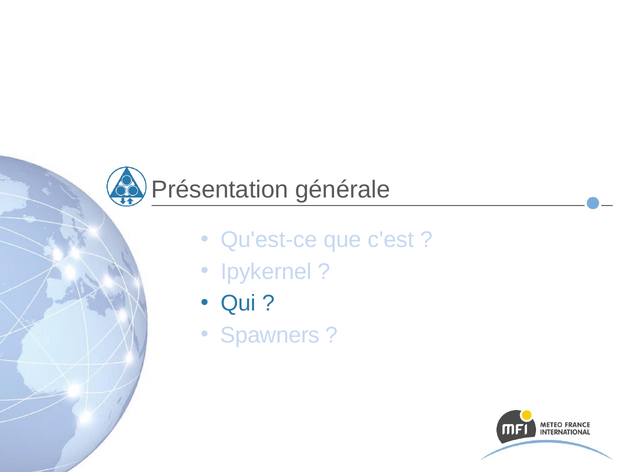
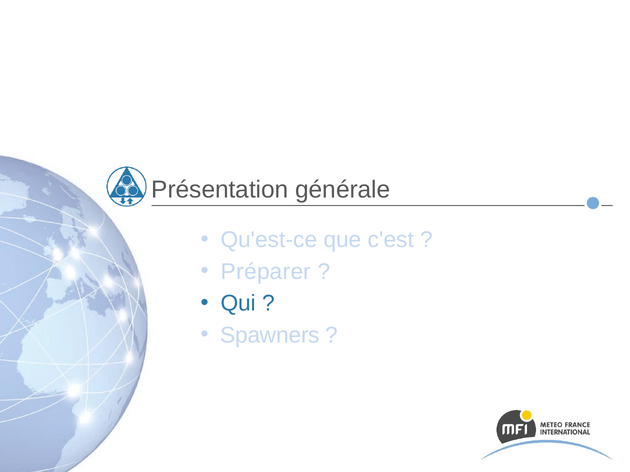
Ipykernel: Ipykernel -> Préparer
